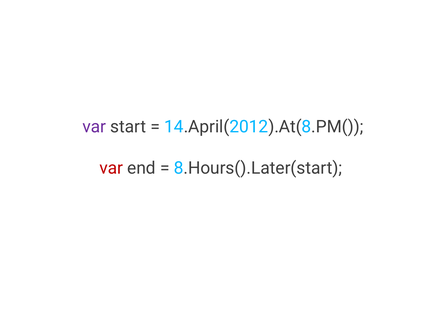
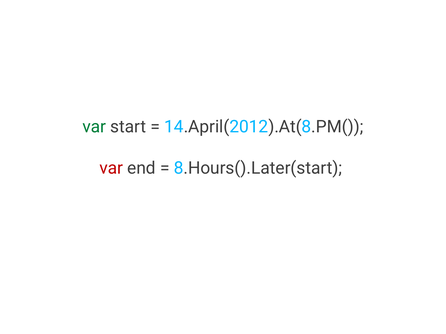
var at (94, 127) colour: purple -> green
